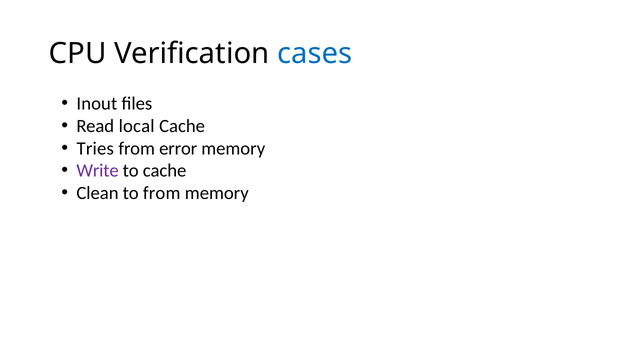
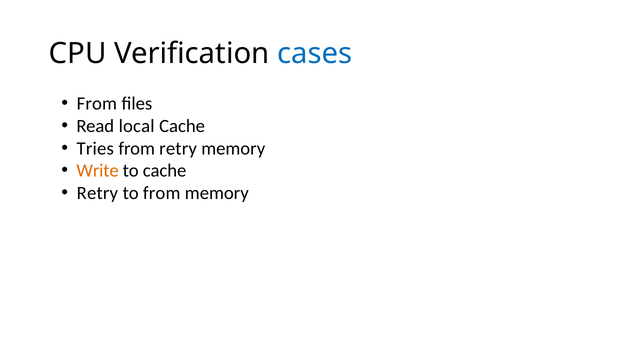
Inout at (97, 104): Inout -> From
from error: error -> retry
Write colour: purple -> orange
Clean at (98, 193): Clean -> Retry
